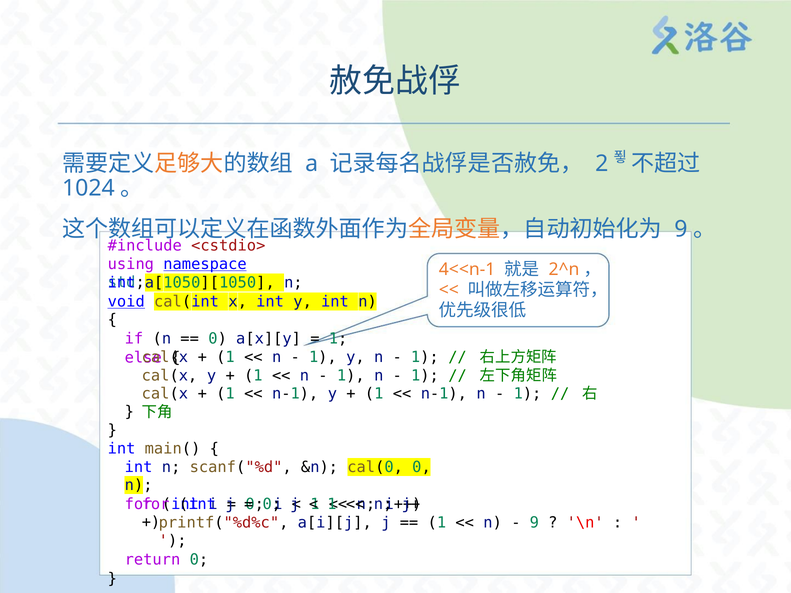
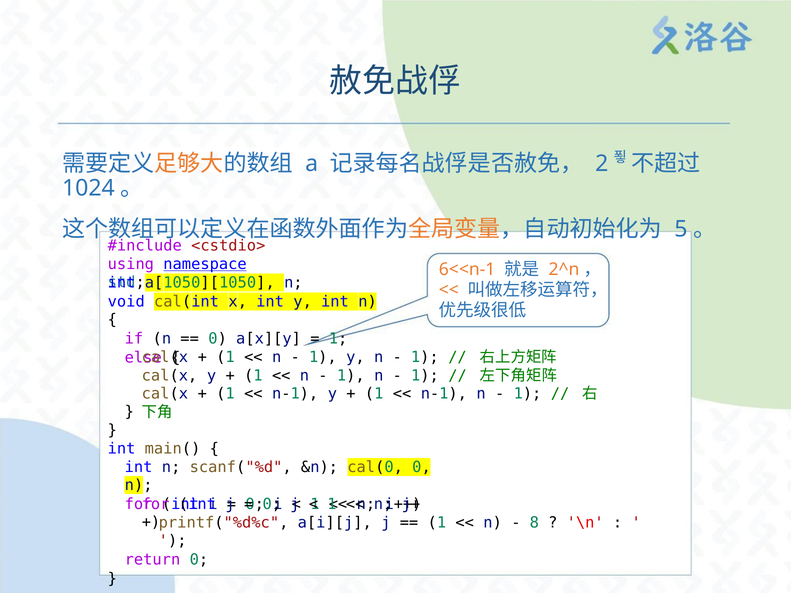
9 at (681, 229): 9 -> 5
4<<n-1: 4<<n-1 -> 6<<n-1
void underline: present -> none
9 at (534, 523): 9 -> 8
